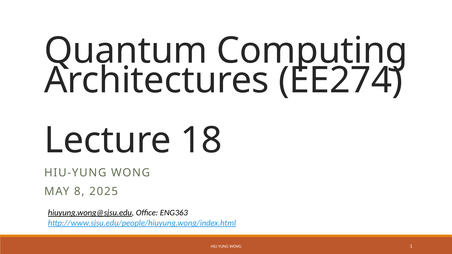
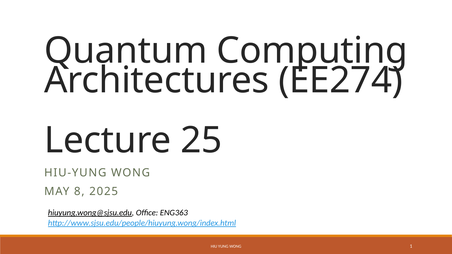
18: 18 -> 25
